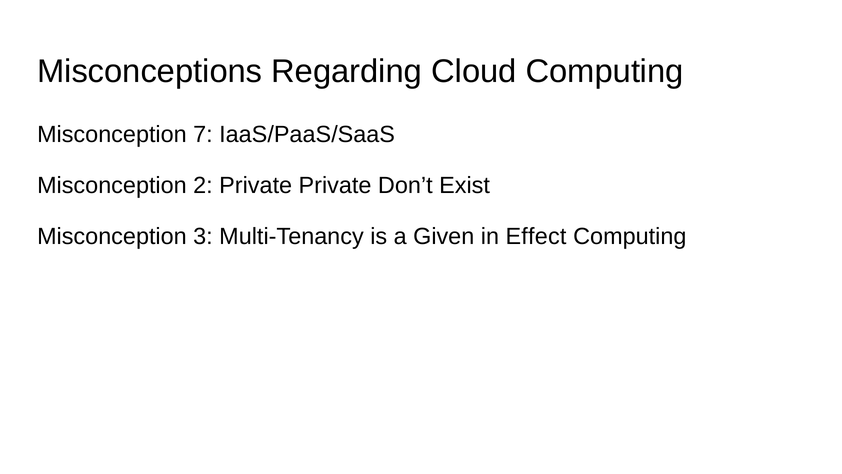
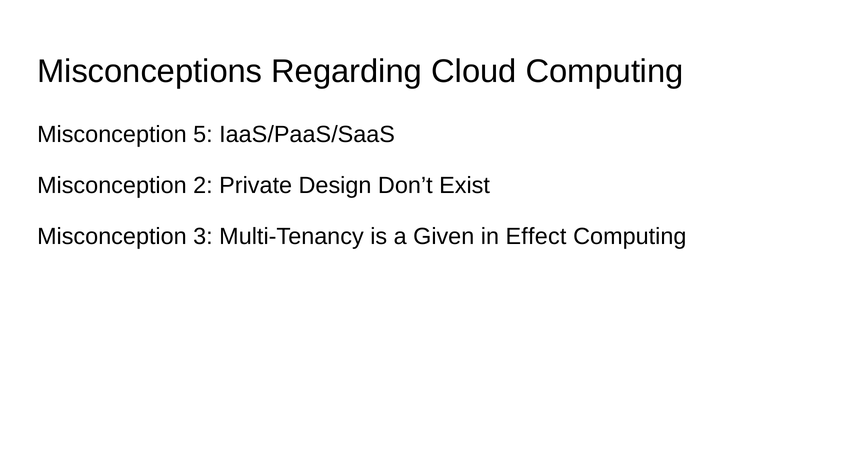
7: 7 -> 5
Private Private: Private -> Design
